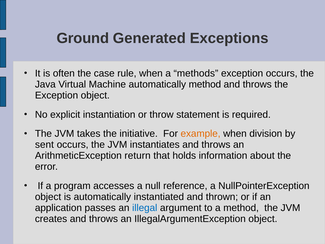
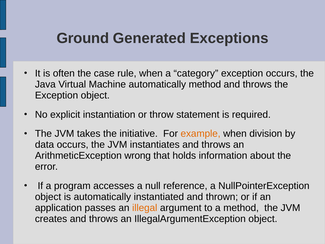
methods: methods -> category
sent: sent -> data
return: return -> wrong
illegal colour: blue -> orange
